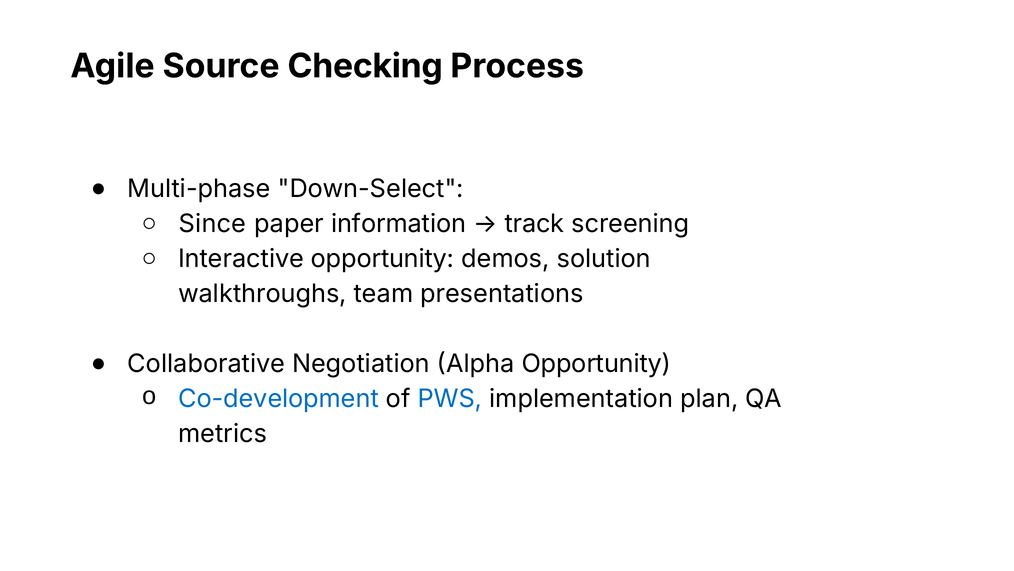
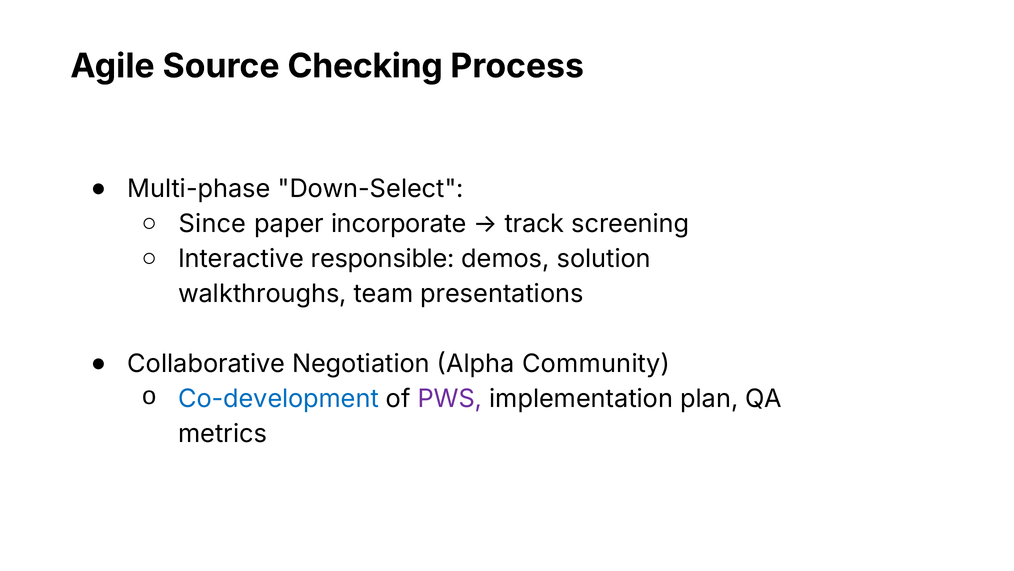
information: information -> incorporate
Interactive opportunity: opportunity -> responsible
Alpha Opportunity: Opportunity -> Community
PWS colour: blue -> purple
